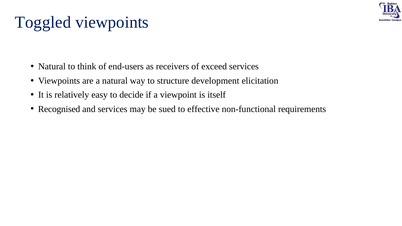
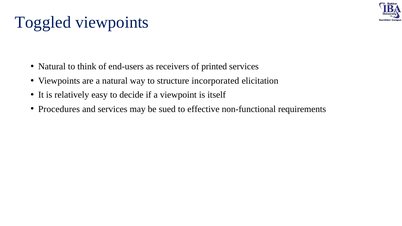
exceed: exceed -> printed
development: development -> incorporated
Recognised: Recognised -> Procedures
